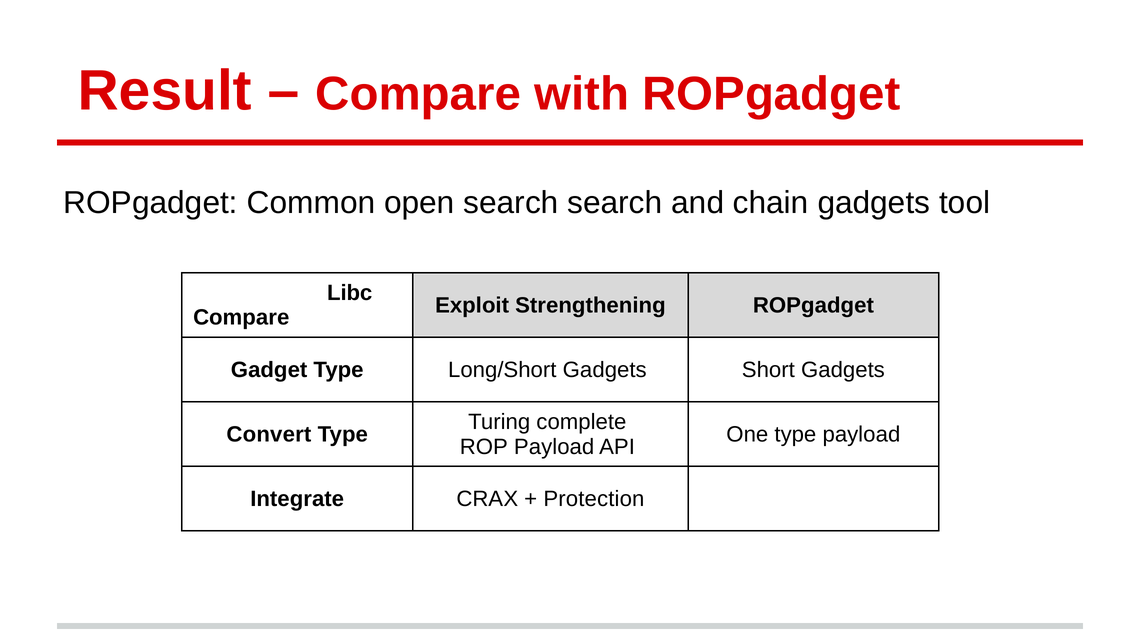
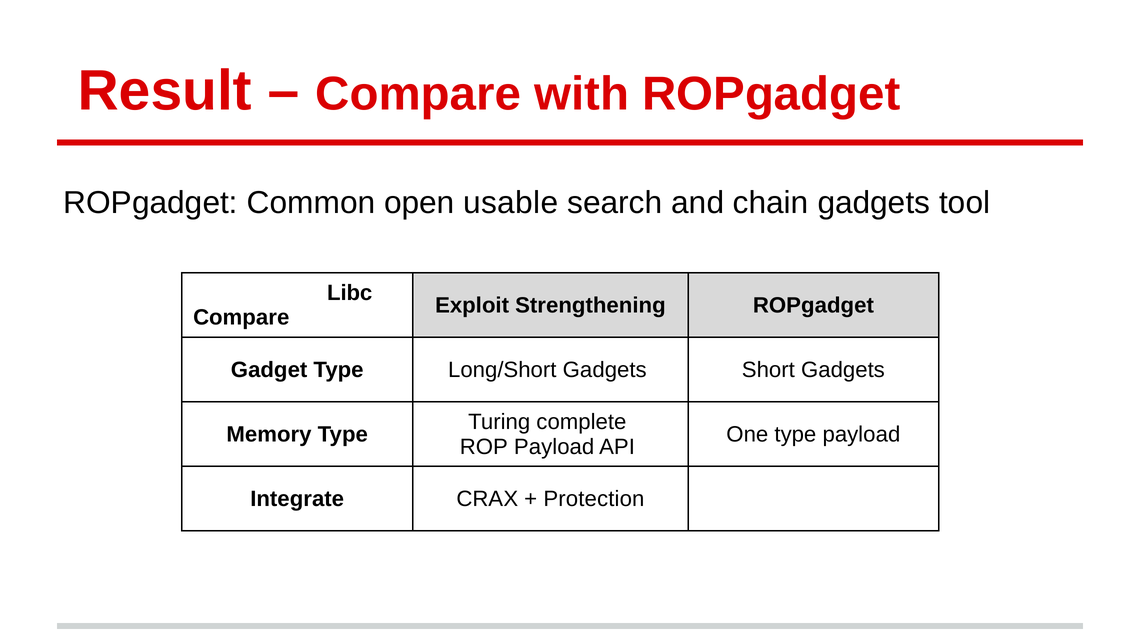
open search: search -> usable
Convert: Convert -> Memory
